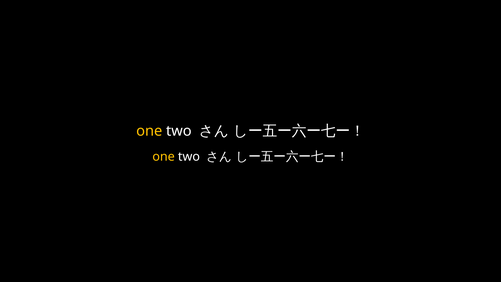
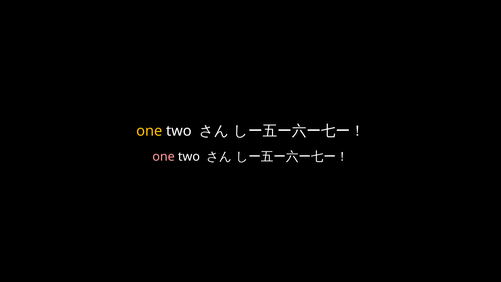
one at (164, 157) colour: yellow -> pink
